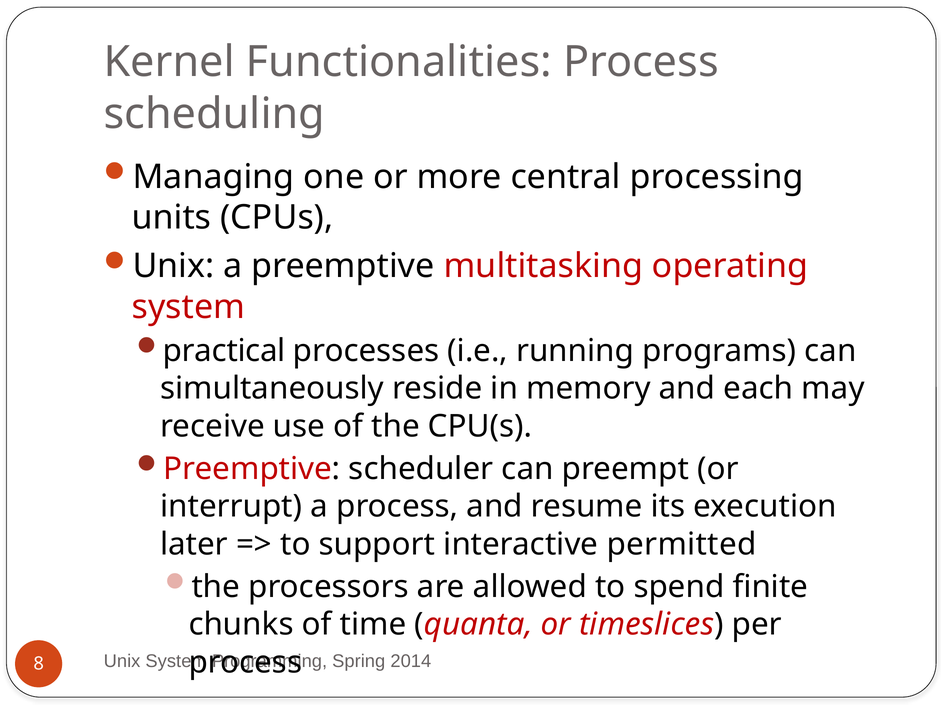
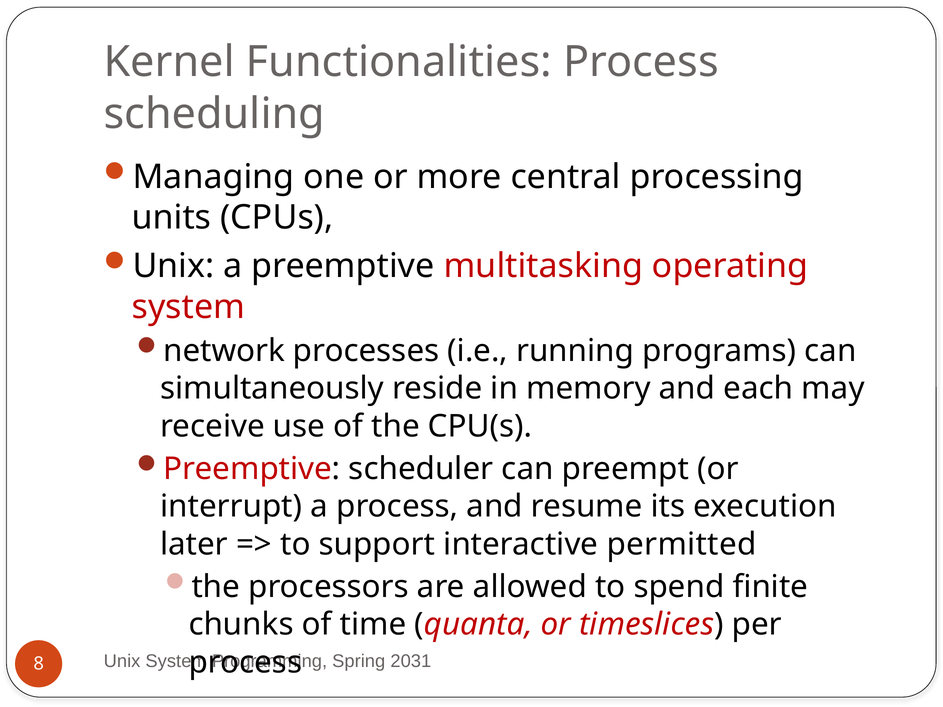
practical: practical -> network
2014: 2014 -> 2031
